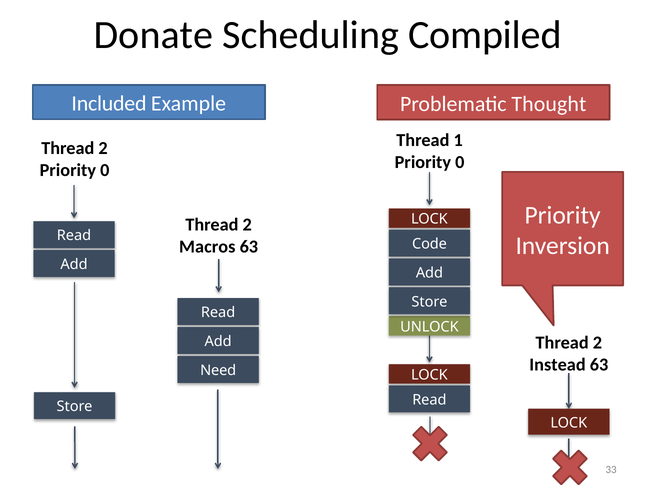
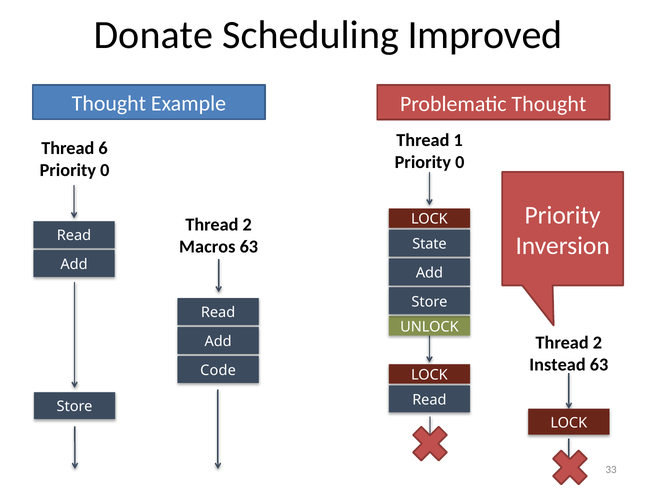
Compiled: Compiled -> Improved
Included at (109, 104): Included -> Thought
2 at (103, 148): 2 -> 6
Code: Code -> State
Need: Need -> Code
